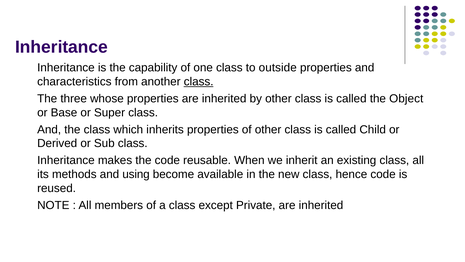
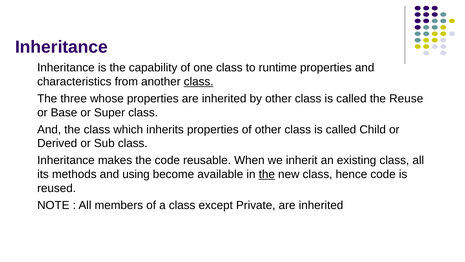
outside: outside -> runtime
Object: Object -> Reuse
the at (267, 174) underline: none -> present
